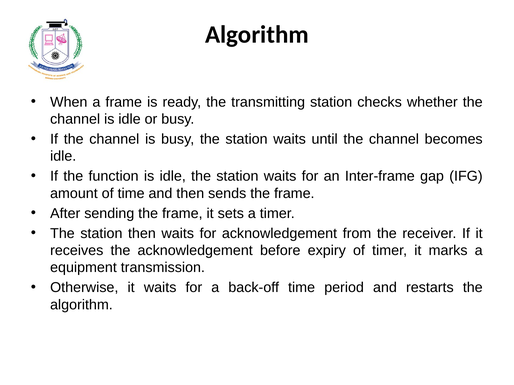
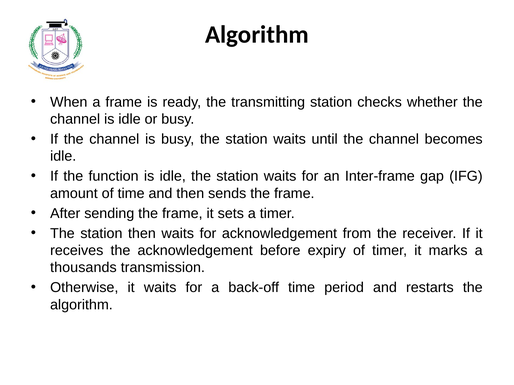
equipment: equipment -> thousands
